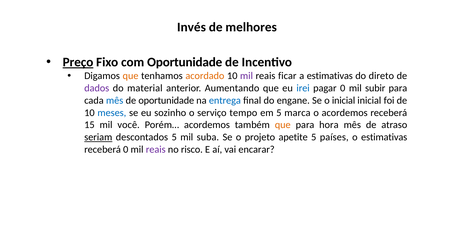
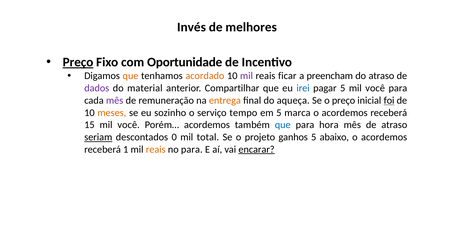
a estimativas: estimativas -> preencham
do direto: direto -> atraso
Aumentando: Aumentando -> Compartilhar
pagar 0: 0 -> 5
subir at (375, 88): subir -> você
mês at (115, 100) colour: blue -> purple
de oportunidade: oportunidade -> remuneração
entrega colour: blue -> orange
engane: engane -> aqueça
o inicial: inicial -> preço
foi underline: none -> present
meses colour: blue -> orange
que at (283, 125) colour: orange -> blue
descontados 5: 5 -> 0
suba: suba -> total
apetite: apetite -> ganhos
países: países -> abaixo
estimativas at (384, 137): estimativas -> acordemos
receberá 0: 0 -> 1
reais at (156, 149) colour: purple -> orange
no risco: risco -> para
encarar underline: none -> present
